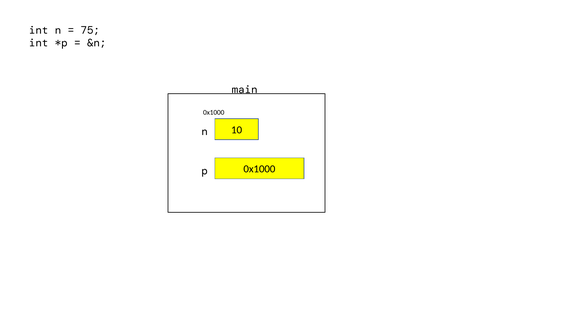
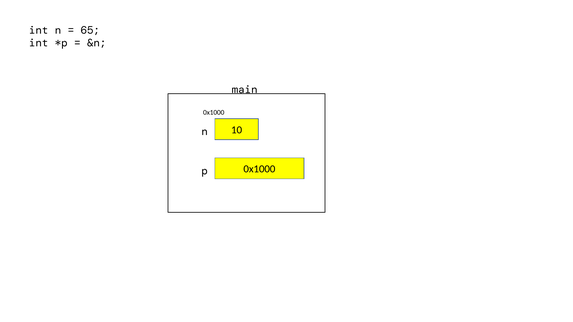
75: 75 -> 65
